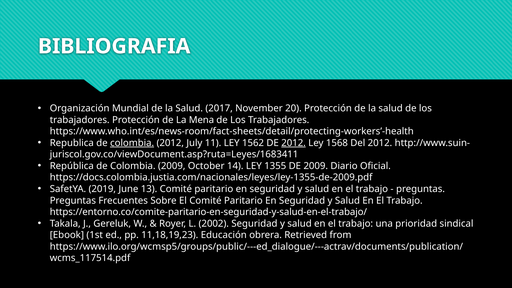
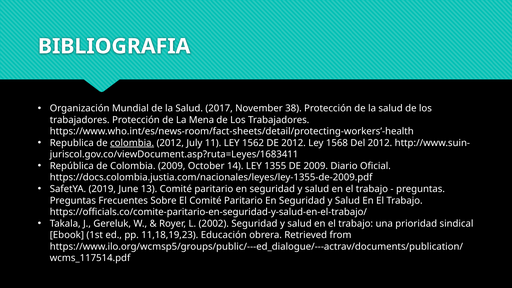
20: 20 -> 38
2012 at (294, 143) underline: present -> none
https://entorno.co/comite-paritario-en-seguridad-y-salud-en-el-trabajo/: https://entorno.co/comite-paritario-en-seguridad-y-salud-en-el-trabajo/ -> https://officials.co/comite-paritario-en-seguridad-y-salud-en-el-trabajo/
